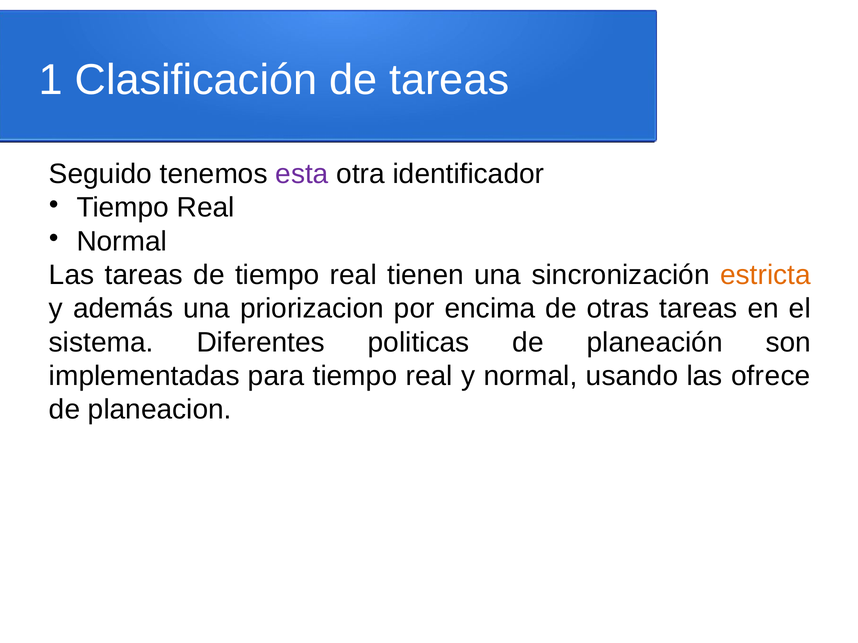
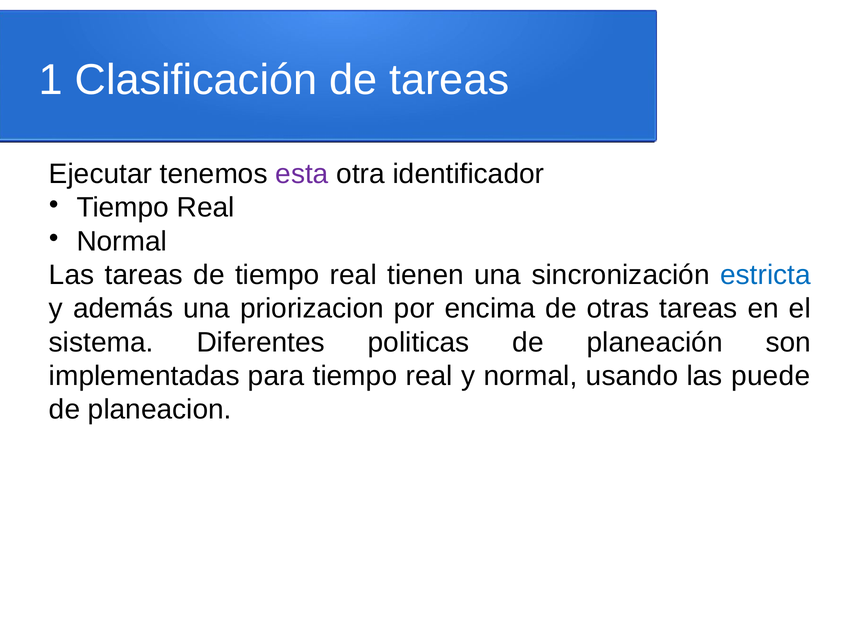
Seguido: Seguido -> Ejecutar
estricta colour: orange -> blue
ofrece: ofrece -> puede
